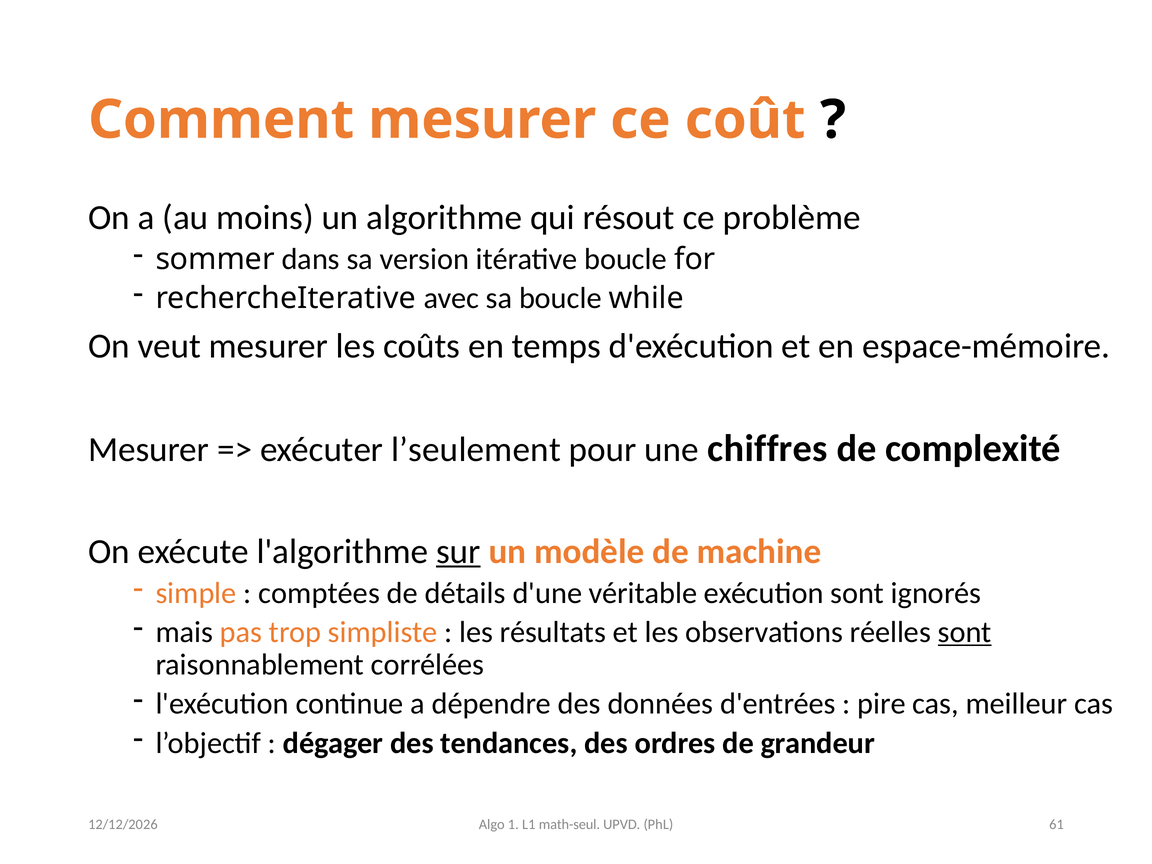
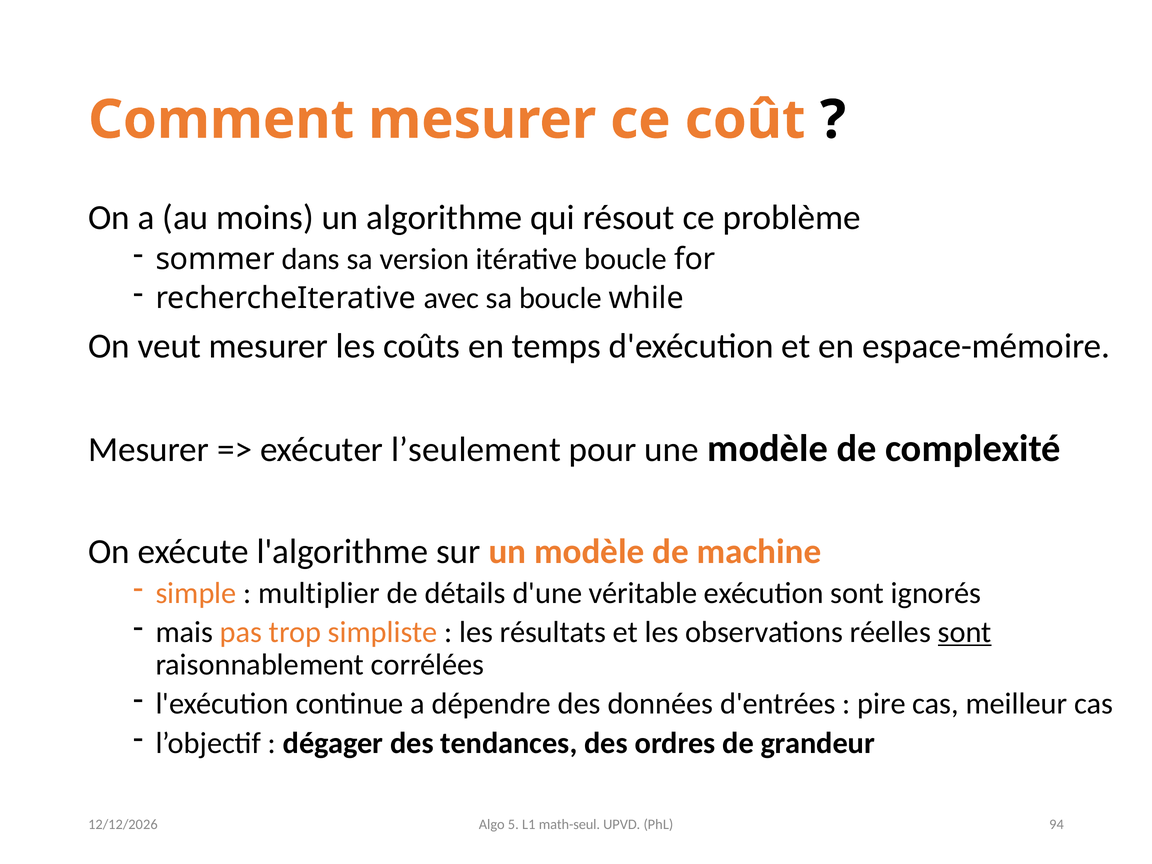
une chiffres: chiffres -> modèle
sur underline: present -> none
comptées: comptées -> multiplier
1: 1 -> 5
61: 61 -> 94
